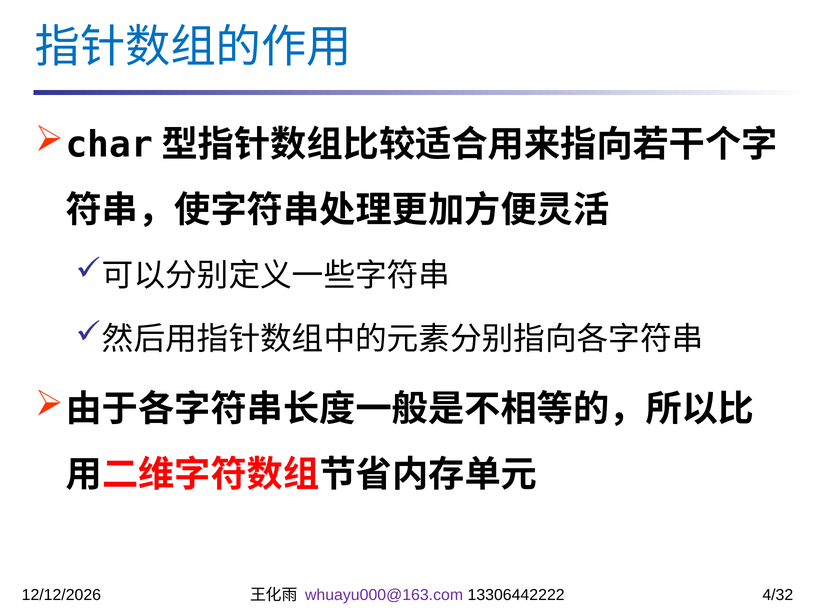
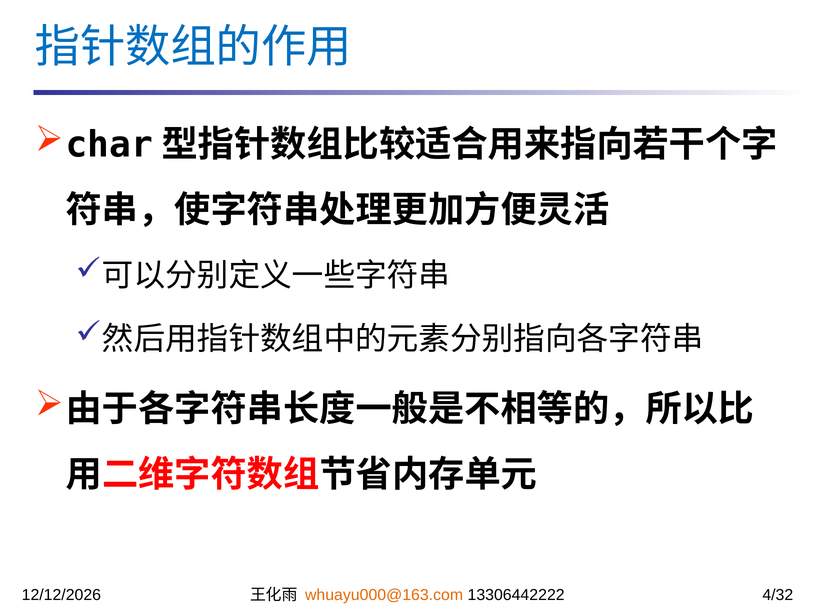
whuayu000@163.com colour: purple -> orange
